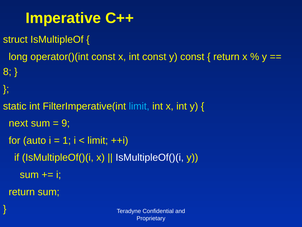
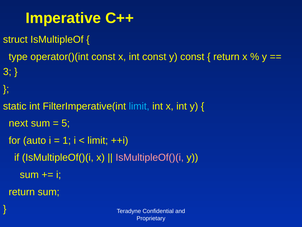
long: long -> type
8: 8 -> 3
9: 9 -> 5
IsMultipleOf()(i at (150, 157) colour: white -> pink
